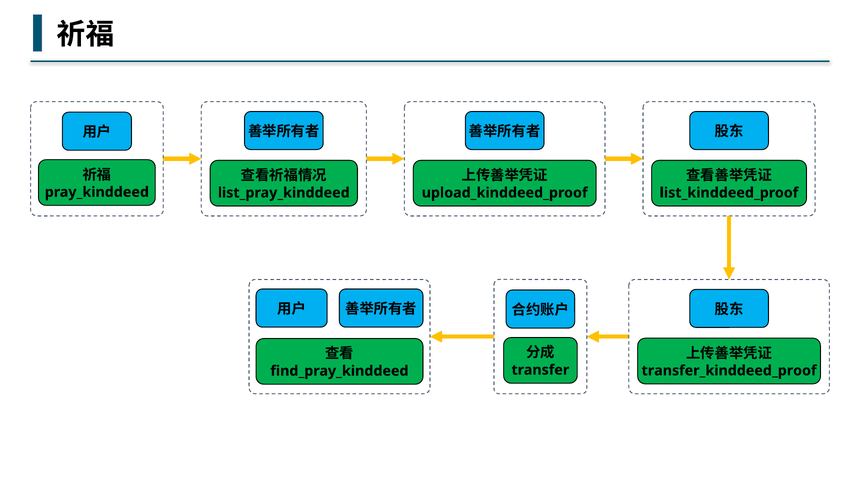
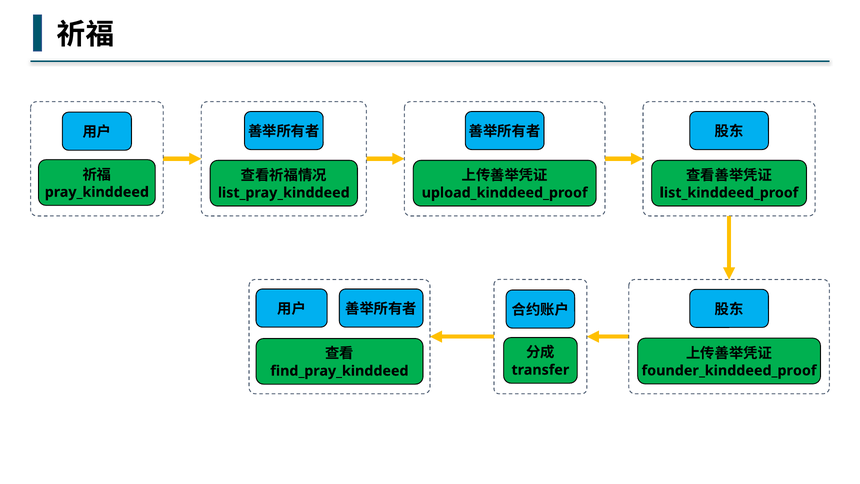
transfer_kinddeed_proof: transfer_kinddeed_proof -> founder_kinddeed_proof
